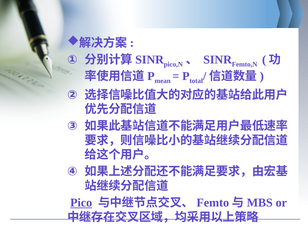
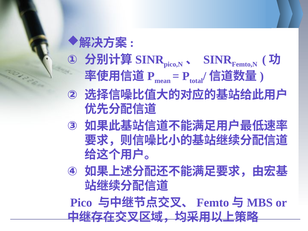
Pico underline: present -> none
